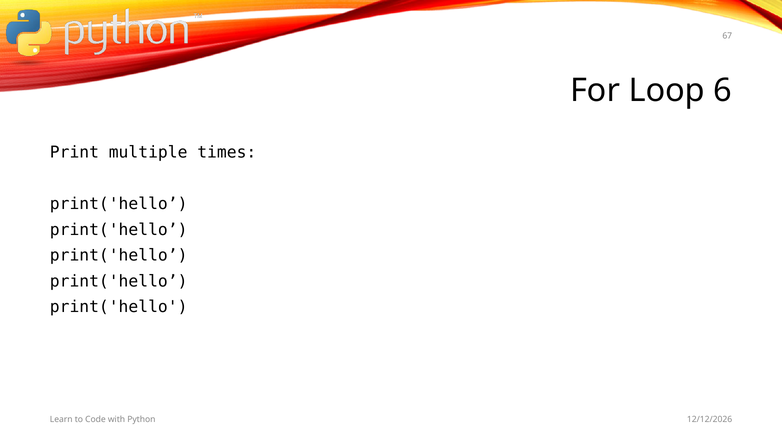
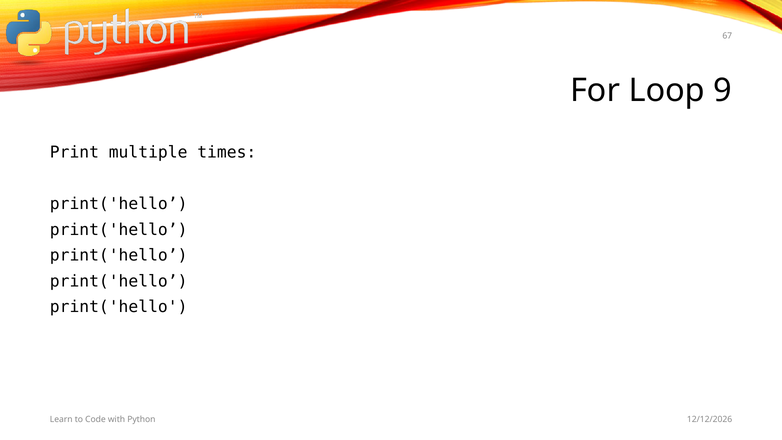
6: 6 -> 9
